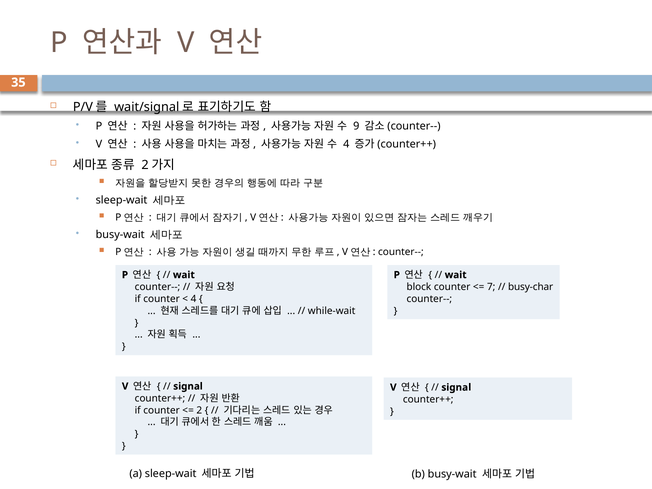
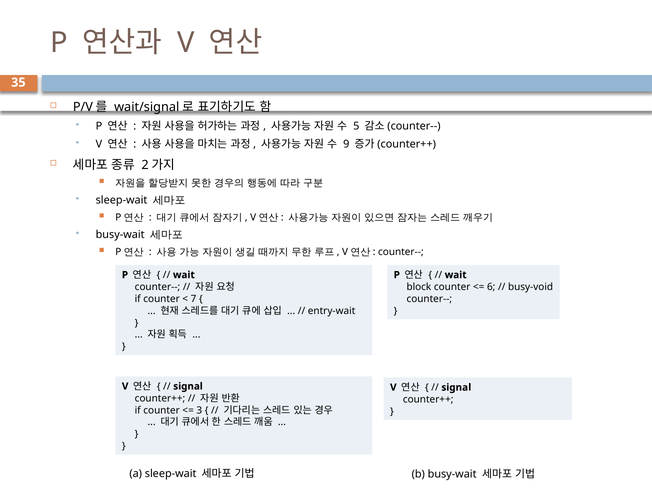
9: 9 -> 5
4 at (346, 144): 4 -> 9
7: 7 -> 6
busy-char: busy-char -> busy-void
4 at (194, 299): 4 -> 7
while-wait: while-wait -> entry-wait
2: 2 -> 3
